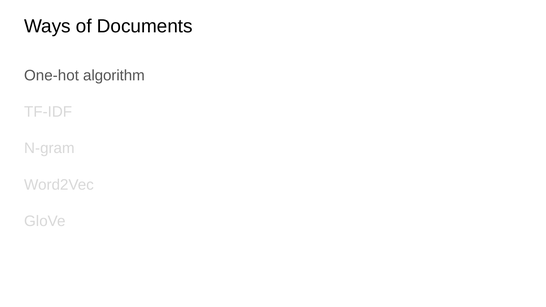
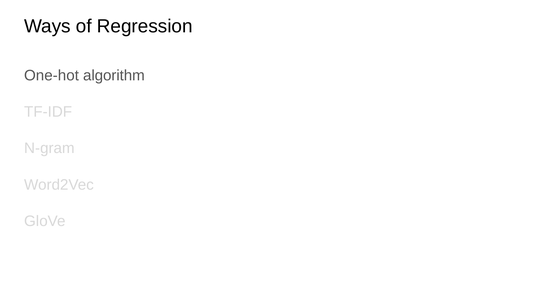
Documents: Documents -> Regression
